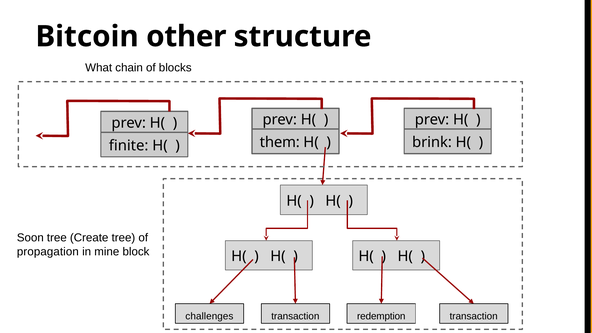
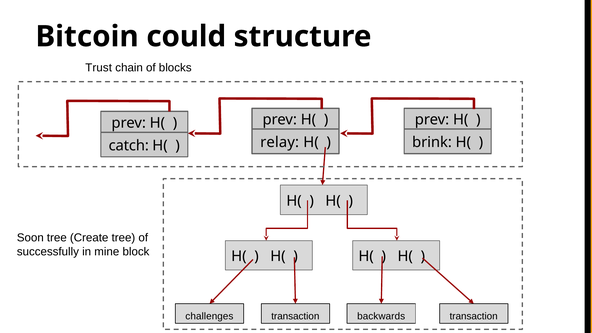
other: other -> could
What: What -> Trust
them: them -> relay
finite: finite -> catch
propagation: propagation -> successfully
redemption: redemption -> backwards
